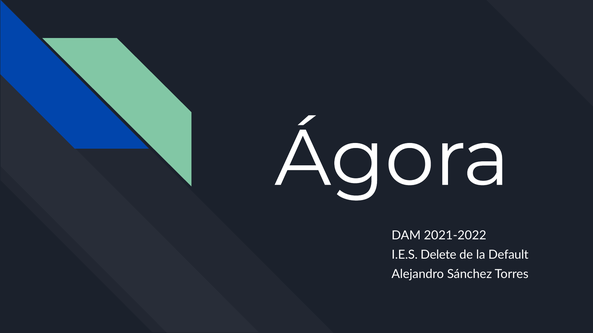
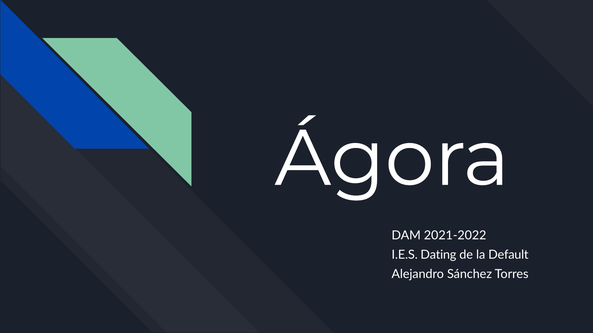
Delete: Delete -> Dating
